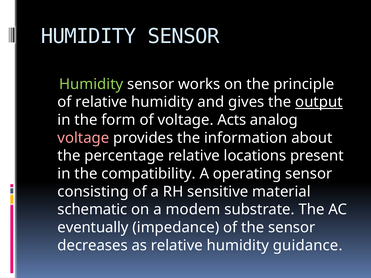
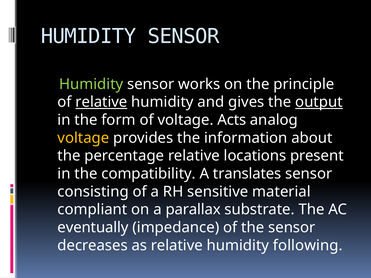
relative at (101, 102) underline: none -> present
voltage at (83, 138) colour: pink -> yellow
operating: operating -> translates
schematic: schematic -> compliant
modem: modem -> parallax
guidance: guidance -> following
